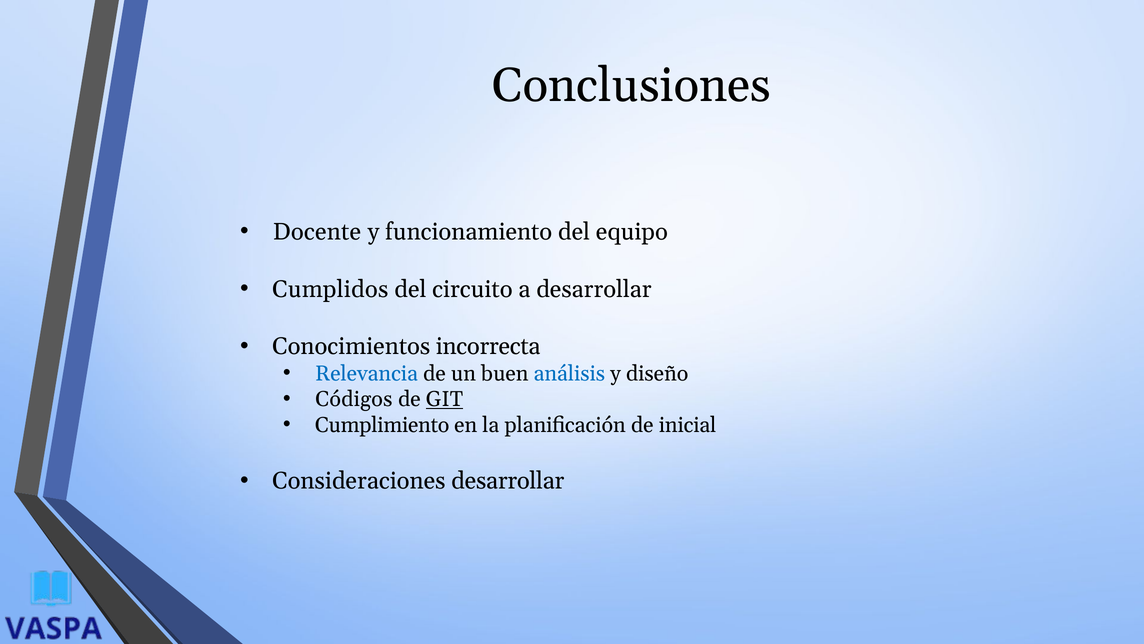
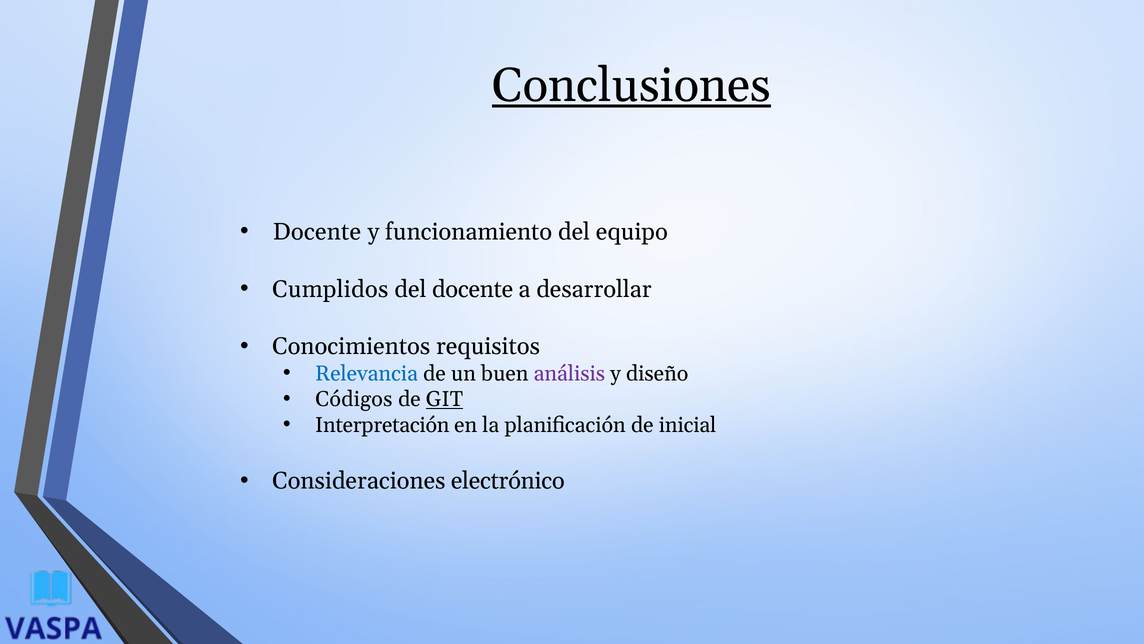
Conclusiones underline: none -> present
del circuito: circuito -> docente
incorrecta: incorrecta -> requisitos
análisis colour: blue -> purple
Cumplimiento: Cumplimiento -> Interpretación
Consideraciones desarrollar: desarrollar -> electrónico
